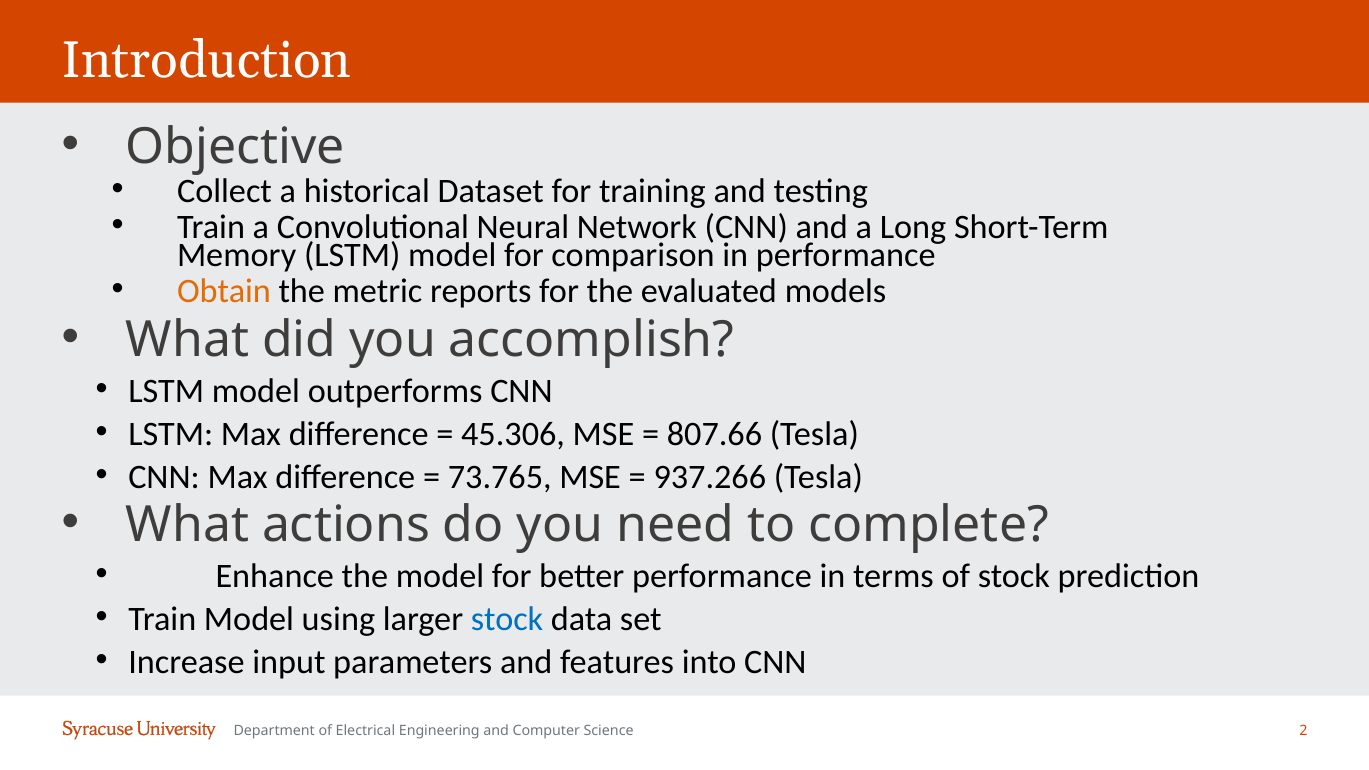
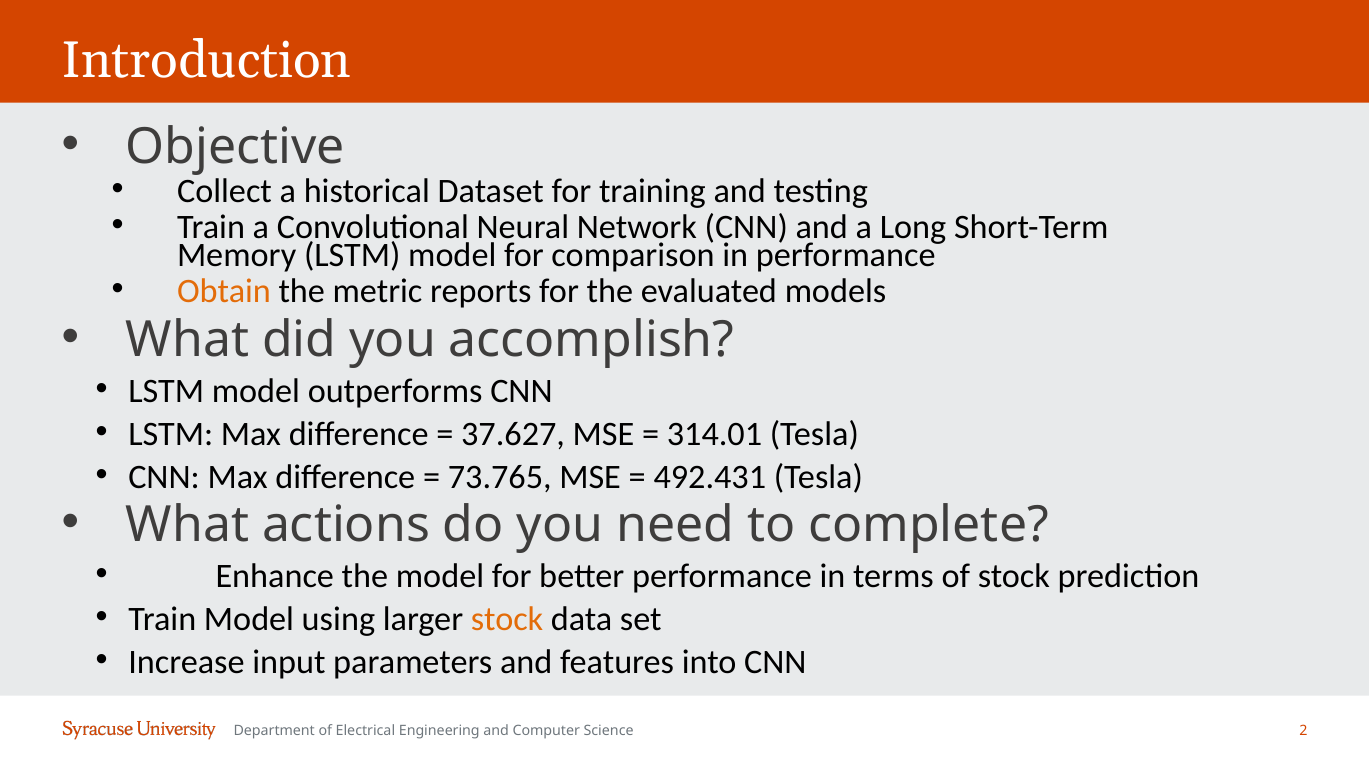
45.306: 45.306 -> 37.627
807.66: 807.66 -> 314.01
937.266: 937.266 -> 492.431
stock at (507, 619) colour: blue -> orange
